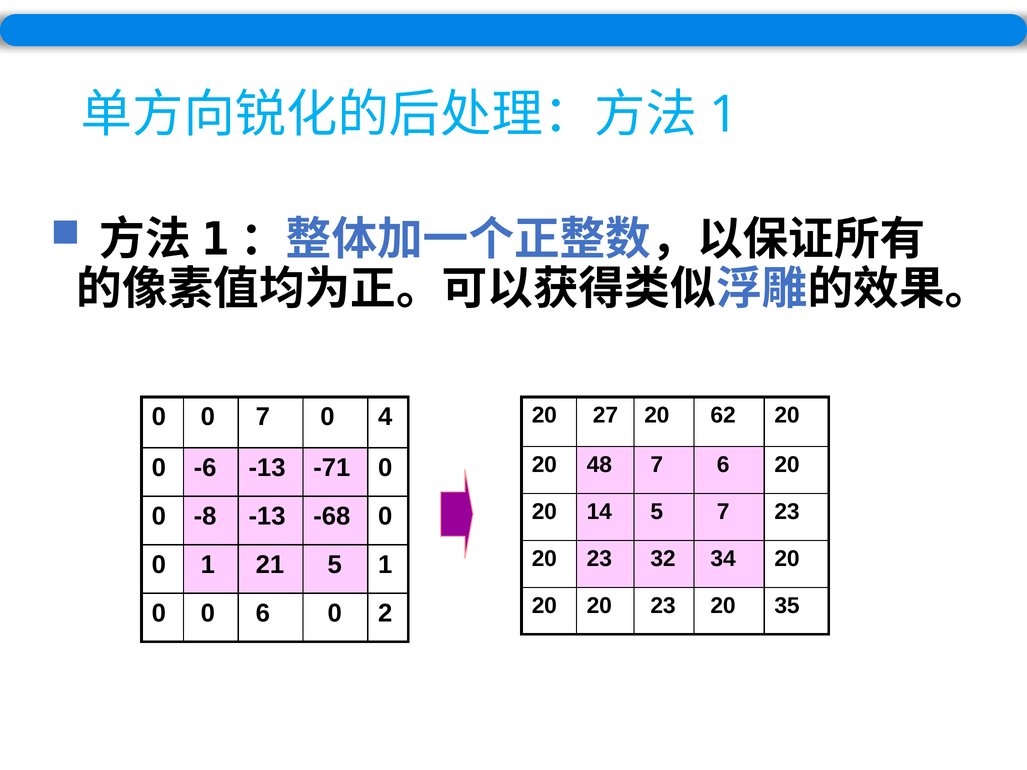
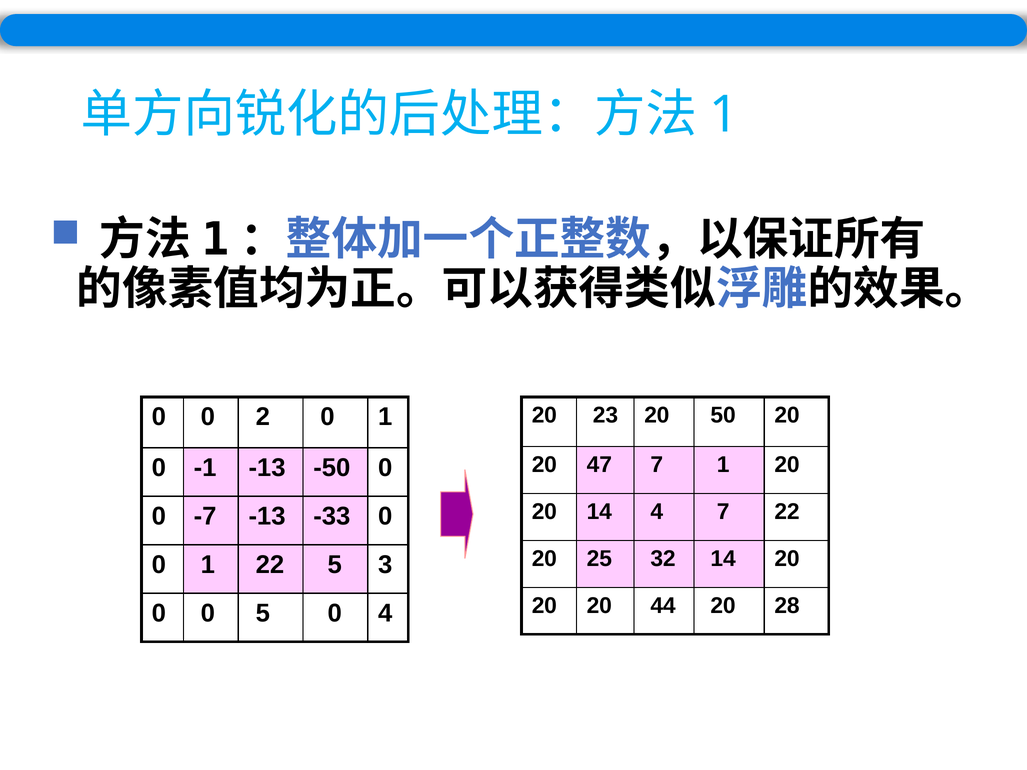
27: 27 -> 23
62: 62 -> 50
0 7: 7 -> 2
4 at (385, 417): 4 -> 1
48: 48 -> 47
7 6: 6 -> 1
-6: -6 -> -1
-71: -71 -> -50
14 5: 5 -> 4
7 23: 23 -> 22
-8: -8 -> -7
-68: -68 -> -33
23 at (599, 559): 23 -> 25
32 34: 34 -> 14
1 21: 21 -> 22
5 1: 1 -> 3
20 20 23: 23 -> 44
35: 35 -> 28
0 6: 6 -> 5
0 2: 2 -> 4
